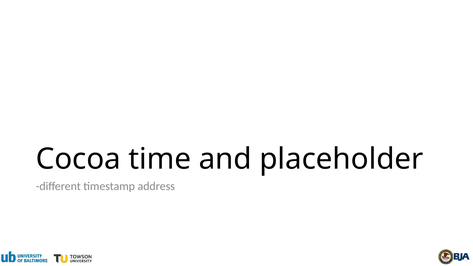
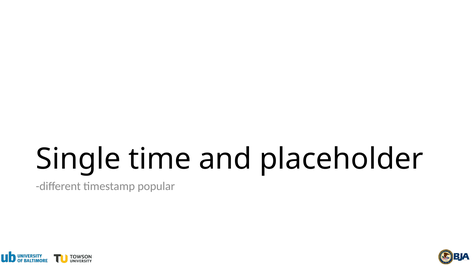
Cocoa: Cocoa -> Single
address: address -> popular
